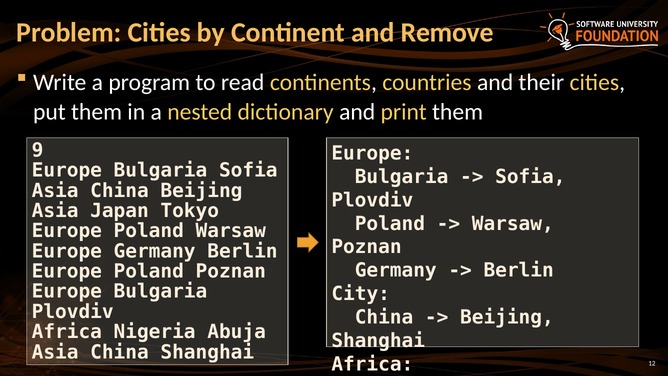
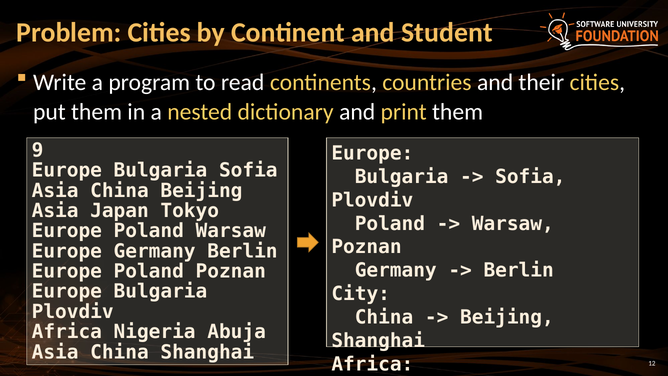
Remove: Remove -> Student
